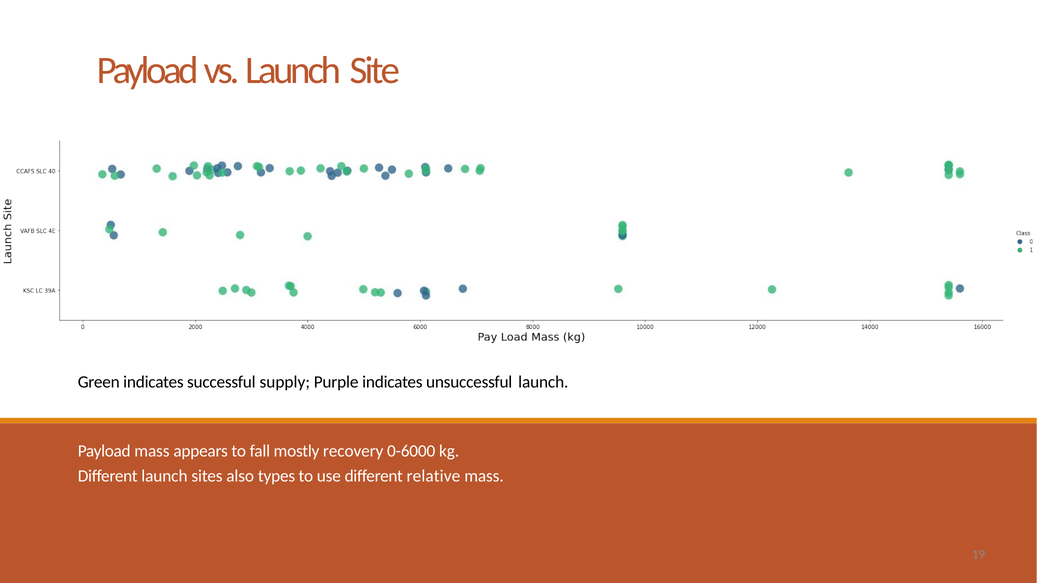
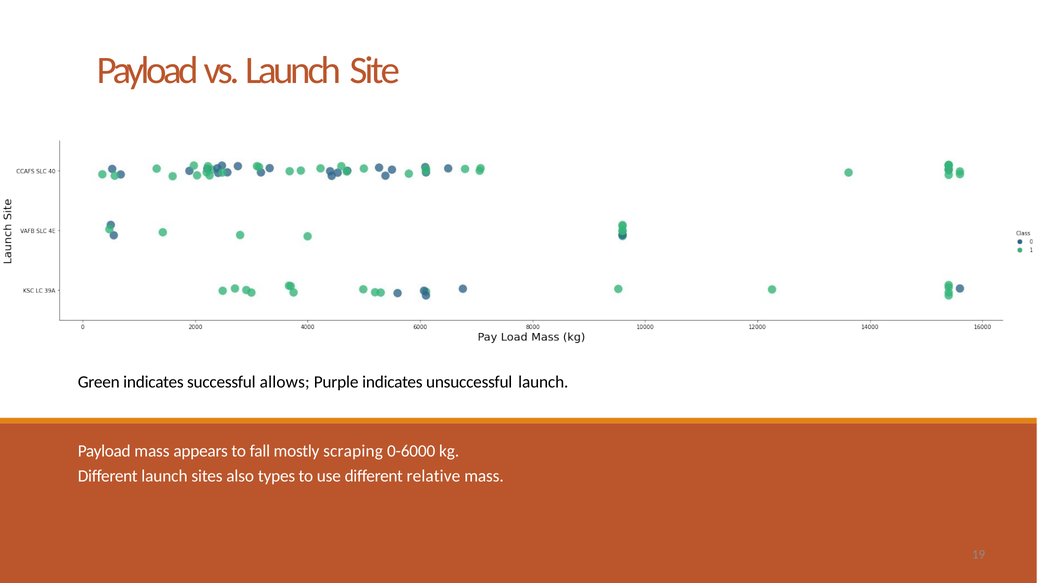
supply: supply -> allows
recovery: recovery -> scraping
